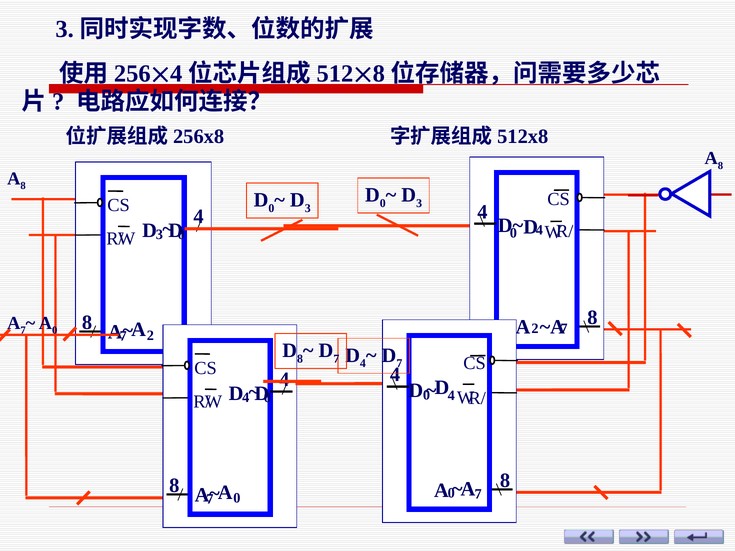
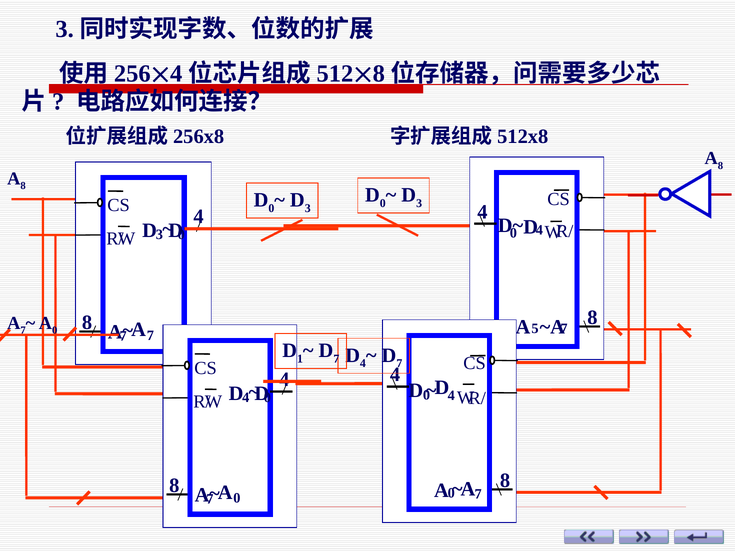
A 2: 2 -> 5
2 at (150, 335): 2 -> 7
D 8: 8 -> 1
